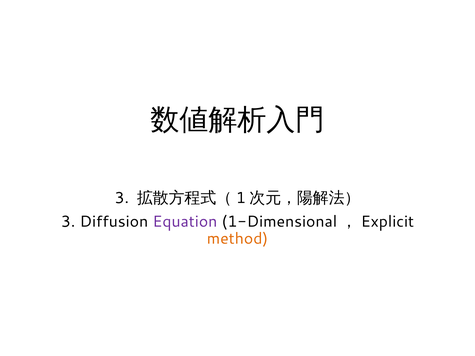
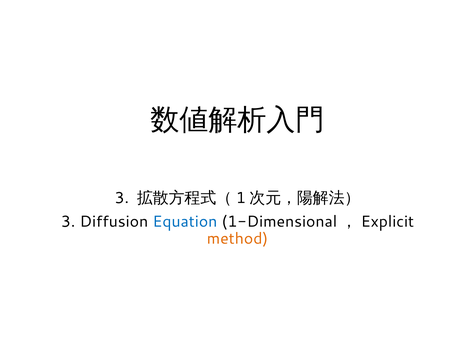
Equation colour: purple -> blue
